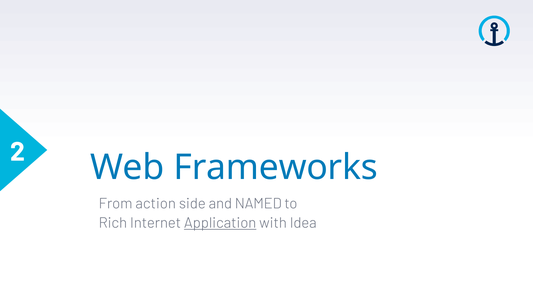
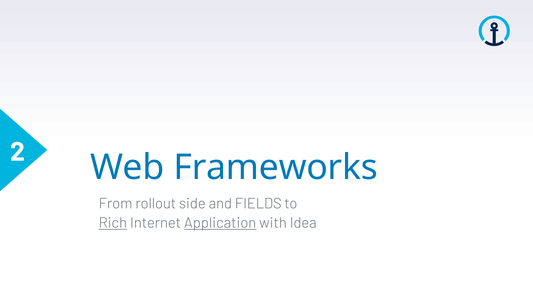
action: action -> rollout
NAMED: NAMED -> FIELDS
Rich underline: none -> present
